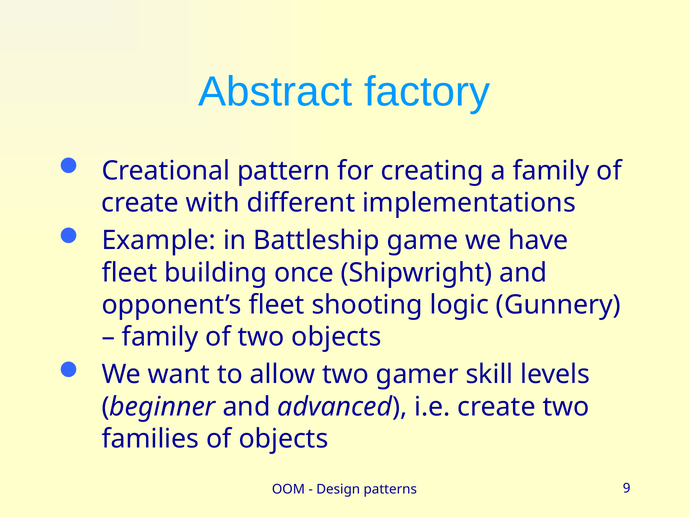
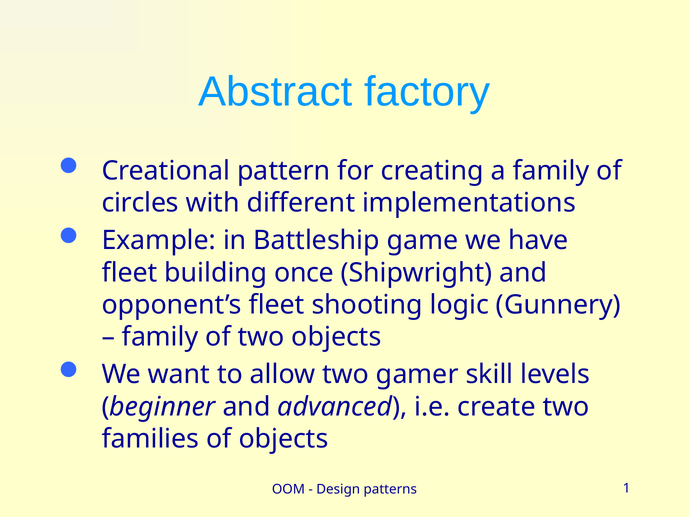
create at (140, 203): create -> circles
9: 9 -> 1
